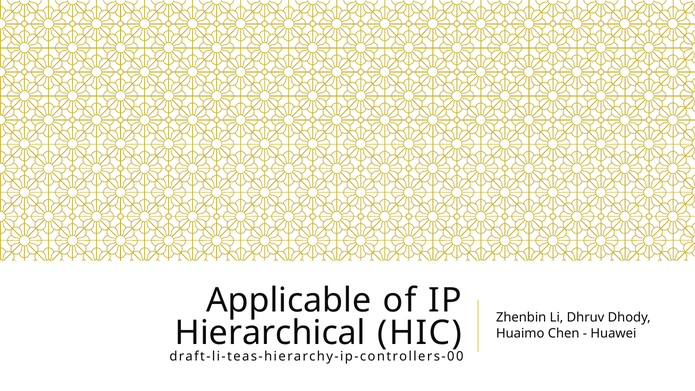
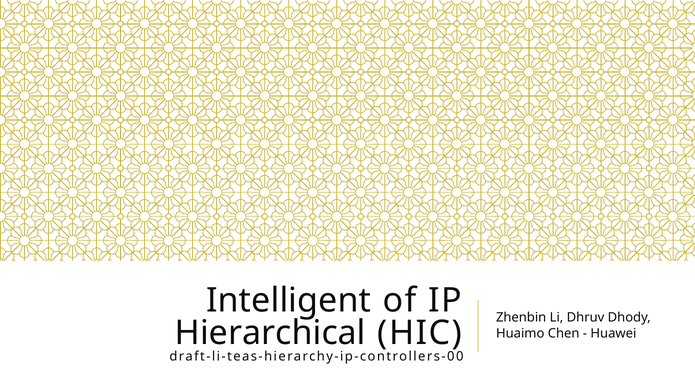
Applicable: Applicable -> Intelligent
